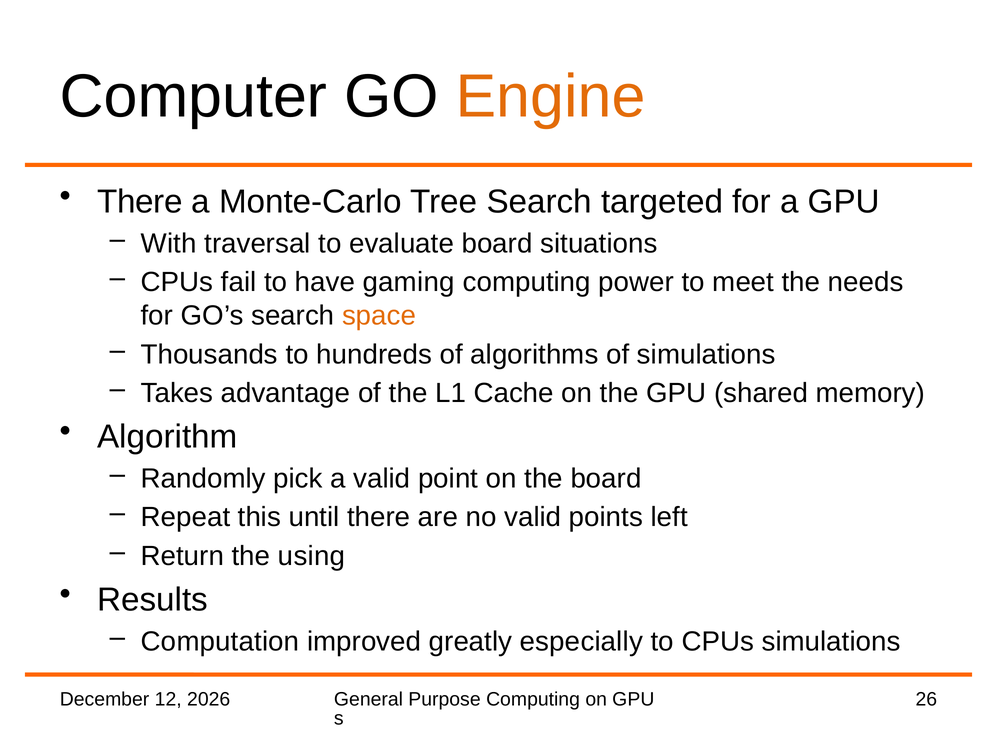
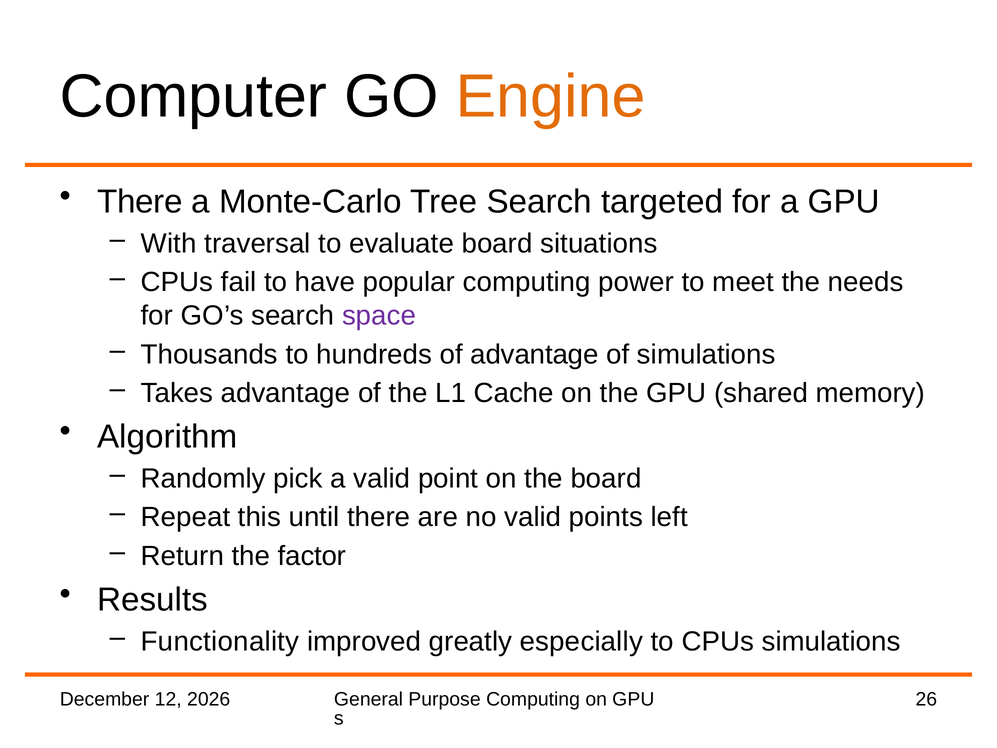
gaming: gaming -> popular
space colour: orange -> purple
of algorithms: algorithms -> advantage
using: using -> factor
Computation: Computation -> Functionality
